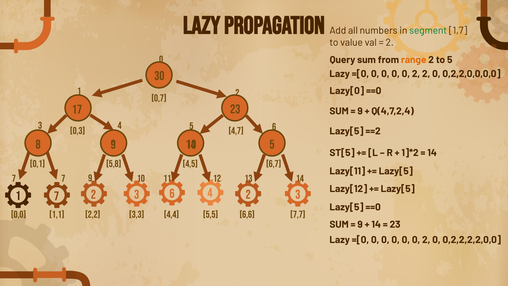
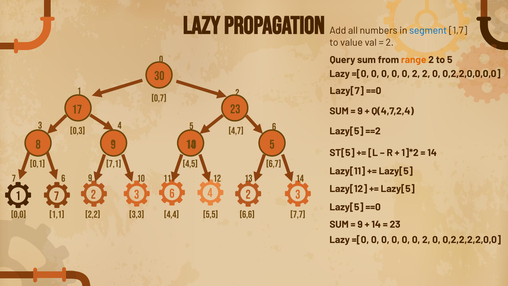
segment colour: green -> blue
Lazy[0: Lazy[0 -> Lazy[7
5,8: 5,8 -> 7,1
7 7: 7 -> 6
